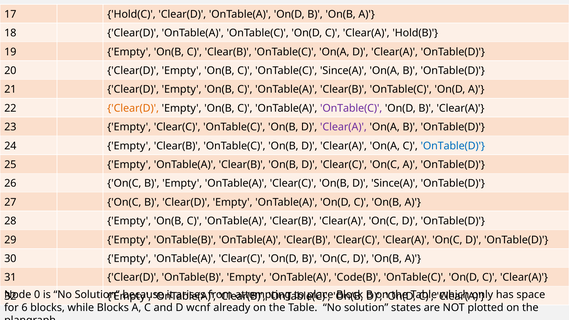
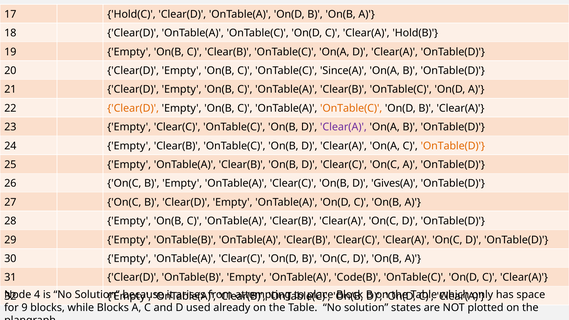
OnTable(C at (351, 108) colour: purple -> orange
OnTable(D at (453, 146) colour: blue -> orange
D Since(A: Since(A -> Gives(A
0: 0 -> 4
6: 6 -> 9
wcnf: wcnf -> used
